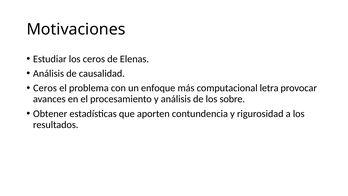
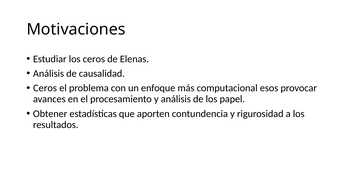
letra: letra -> esos
sobre: sobre -> papel
